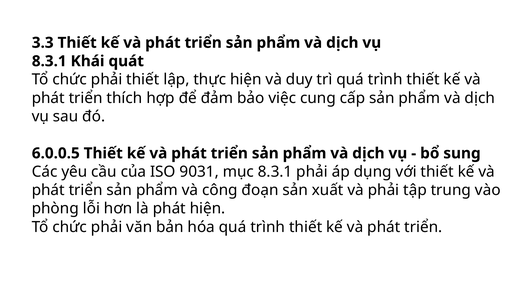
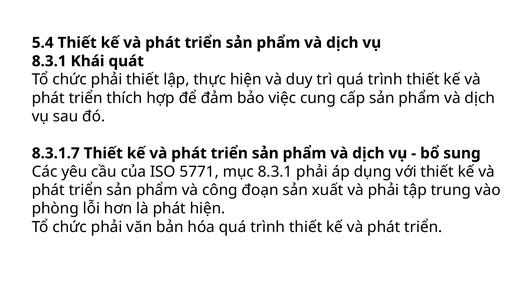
3.3: 3.3 -> 5.4
6.0.0.5: 6.0.0.5 -> 8.3.1.7
9031: 9031 -> 5771
